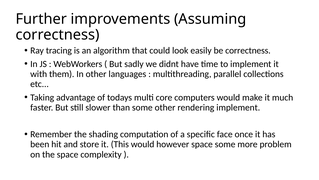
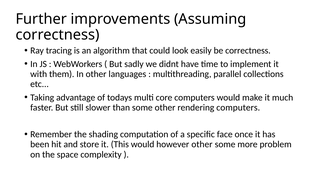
rendering implement: implement -> computers
however space: space -> other
